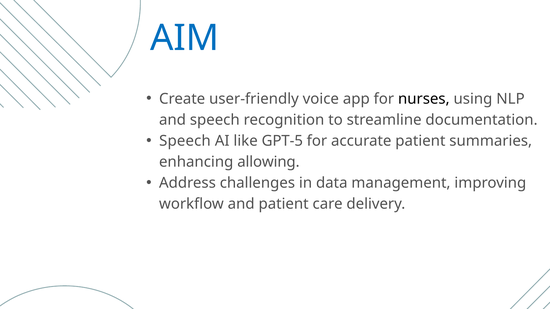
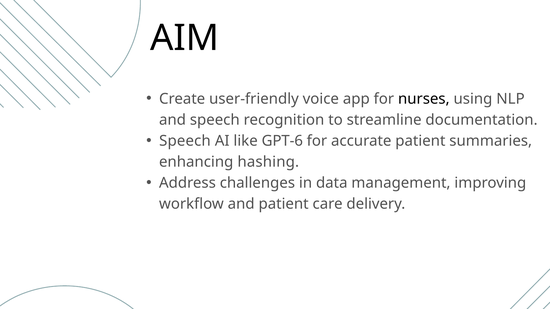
AIM colour: blue -> black
GPT-5: GPT-5 -> GPT-6
allowing: allowing -> hashing
